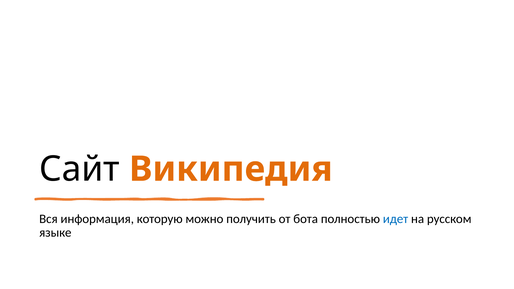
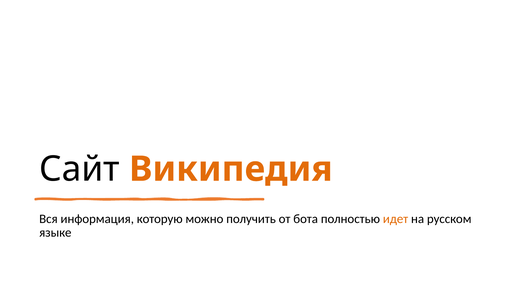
идет colour: blue -> orange
